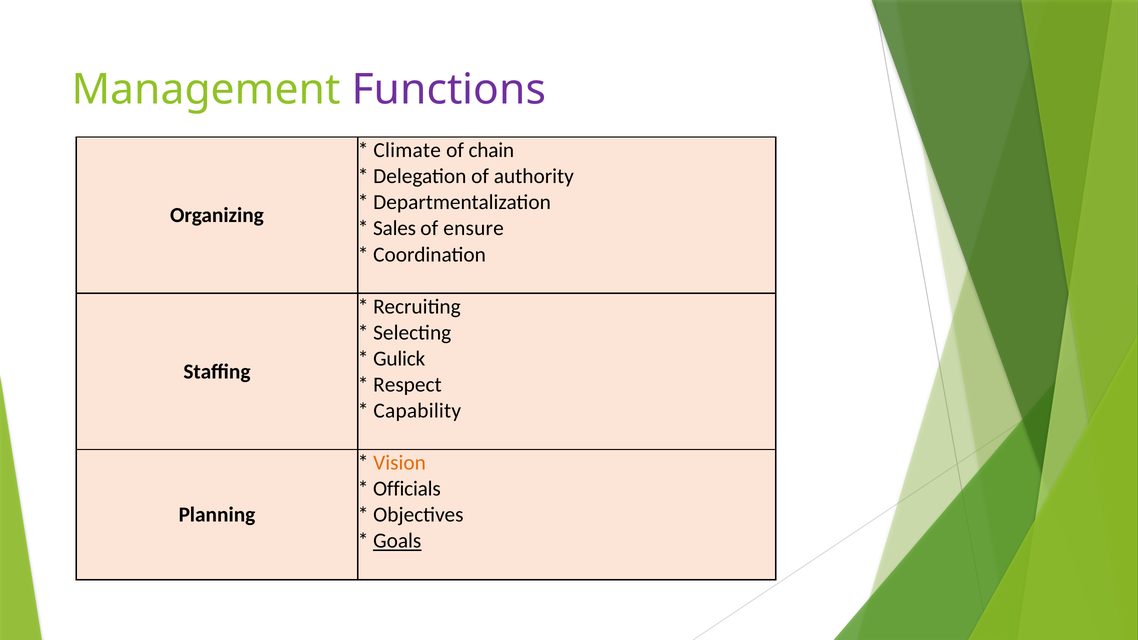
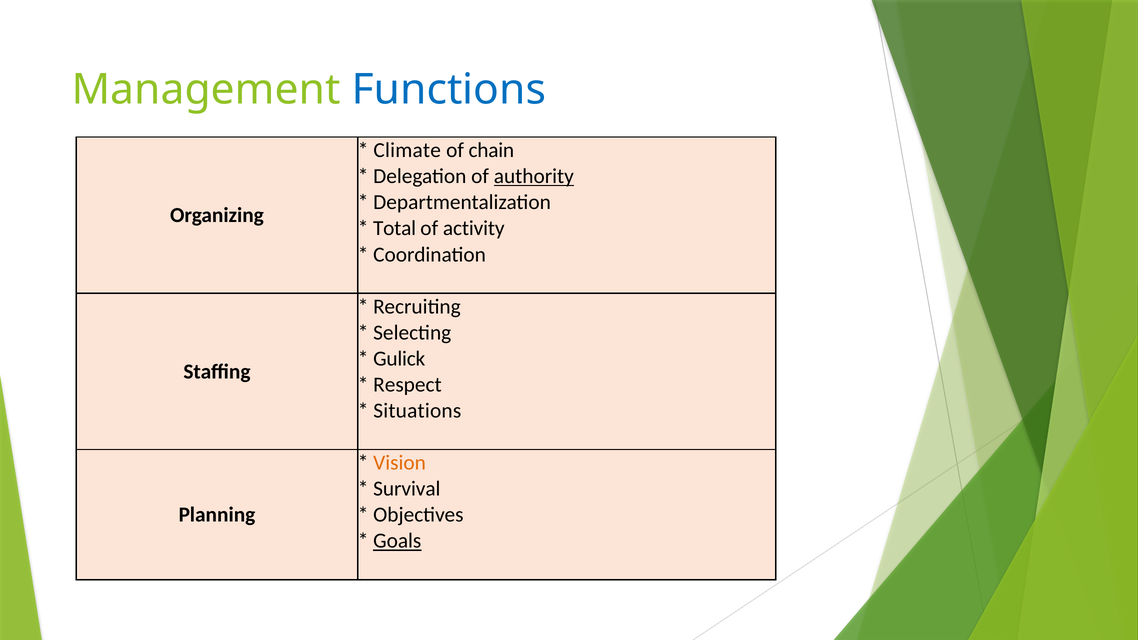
Functions colour: purple -> blue
authority underline: none -> present
Sales: Sales -> Total
ensure: ensure -> activity
Capability: Capability -> Situations
Officials: Officials -> Survival
